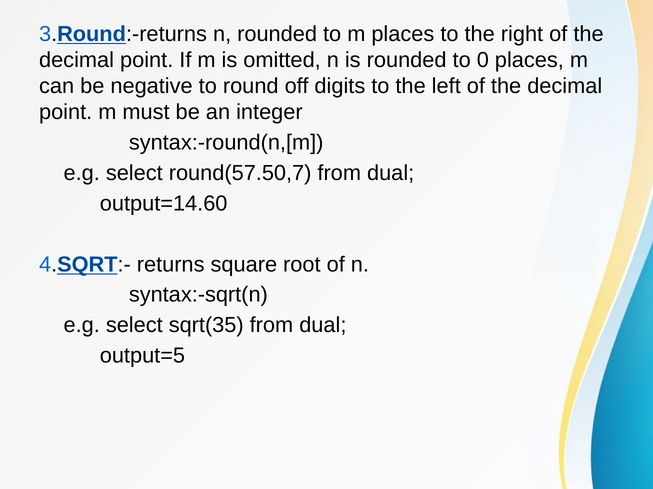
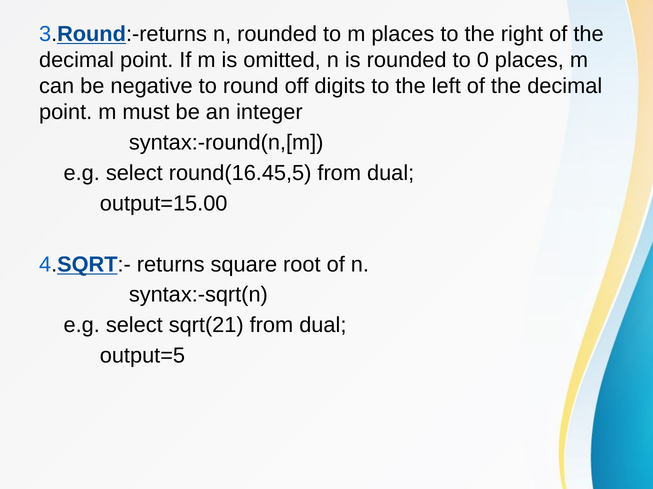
round(57.50,7: round(57.50,7 -> round(16.45,5
output=14.60: output=14.60 -> output=15.00
sqrt(35: sqrt(35 -> sqrt(21
